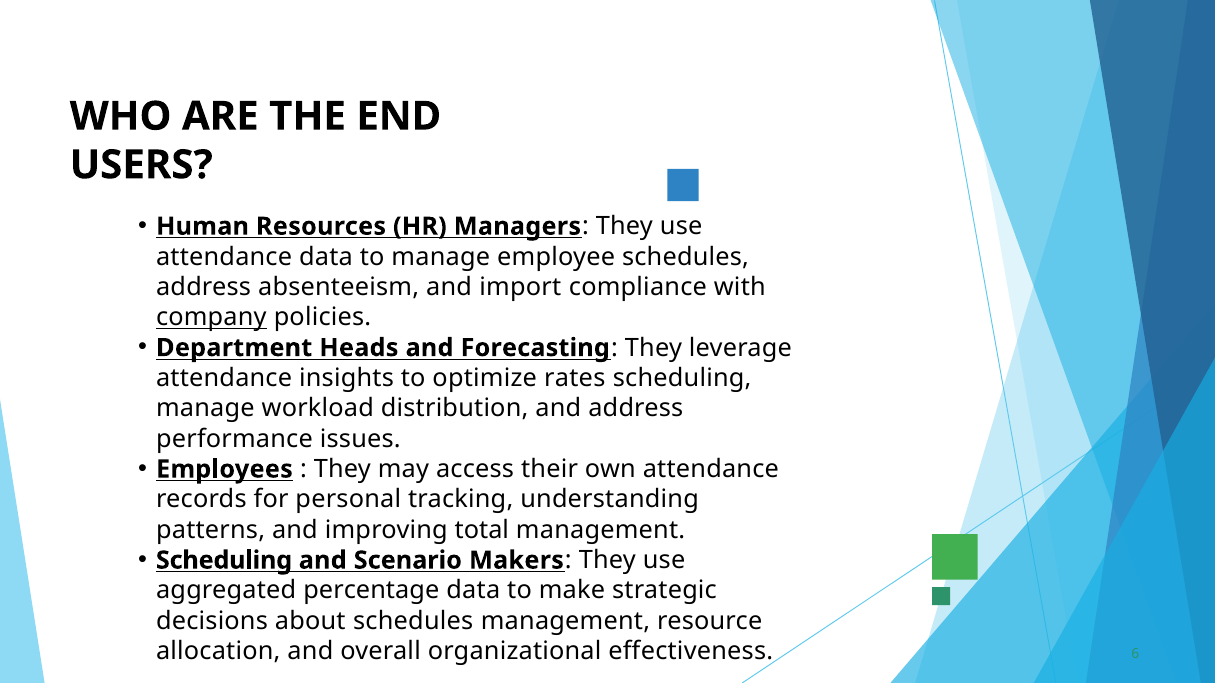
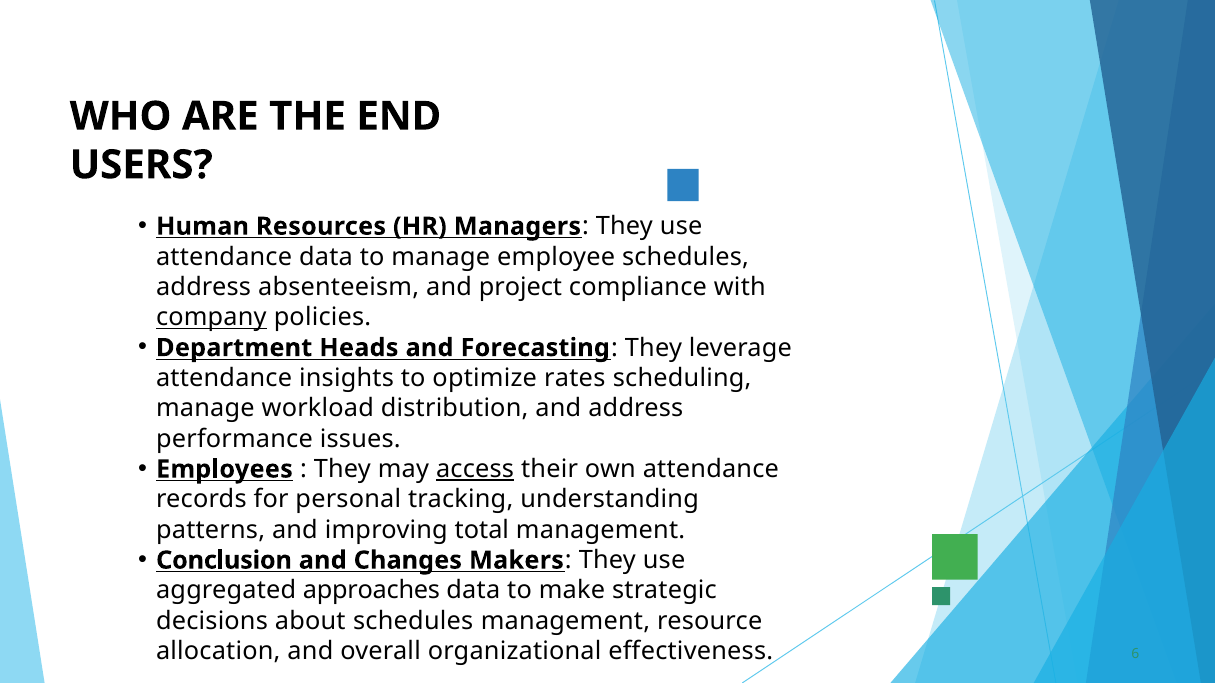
import: import -> project
access underline: none -> present
Scheduling at (224, 561): Scheduling -> Conclusion
Scenario: Scenario -> Changes
percentage: percentage -> approaches
